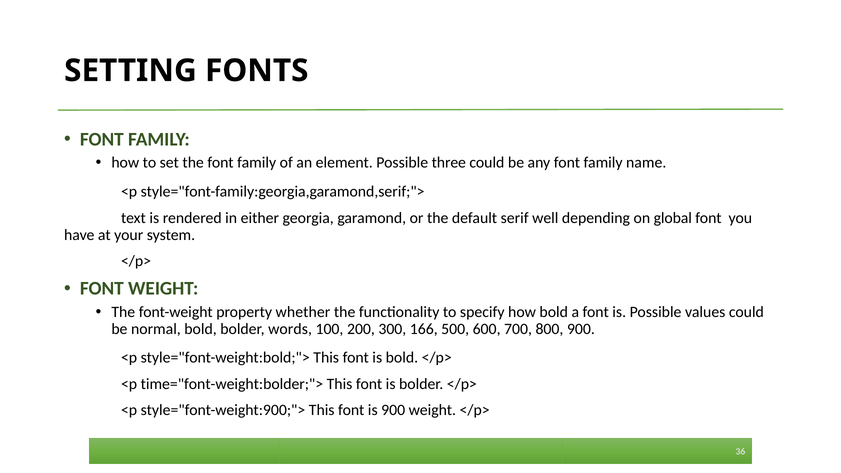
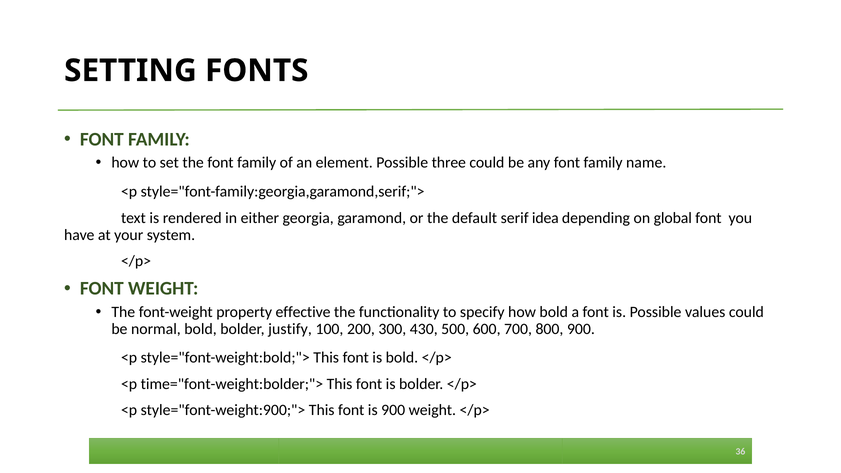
well: well -> idea
whether: whether -> effective
words: words -> justify
166: 166 -> 430
